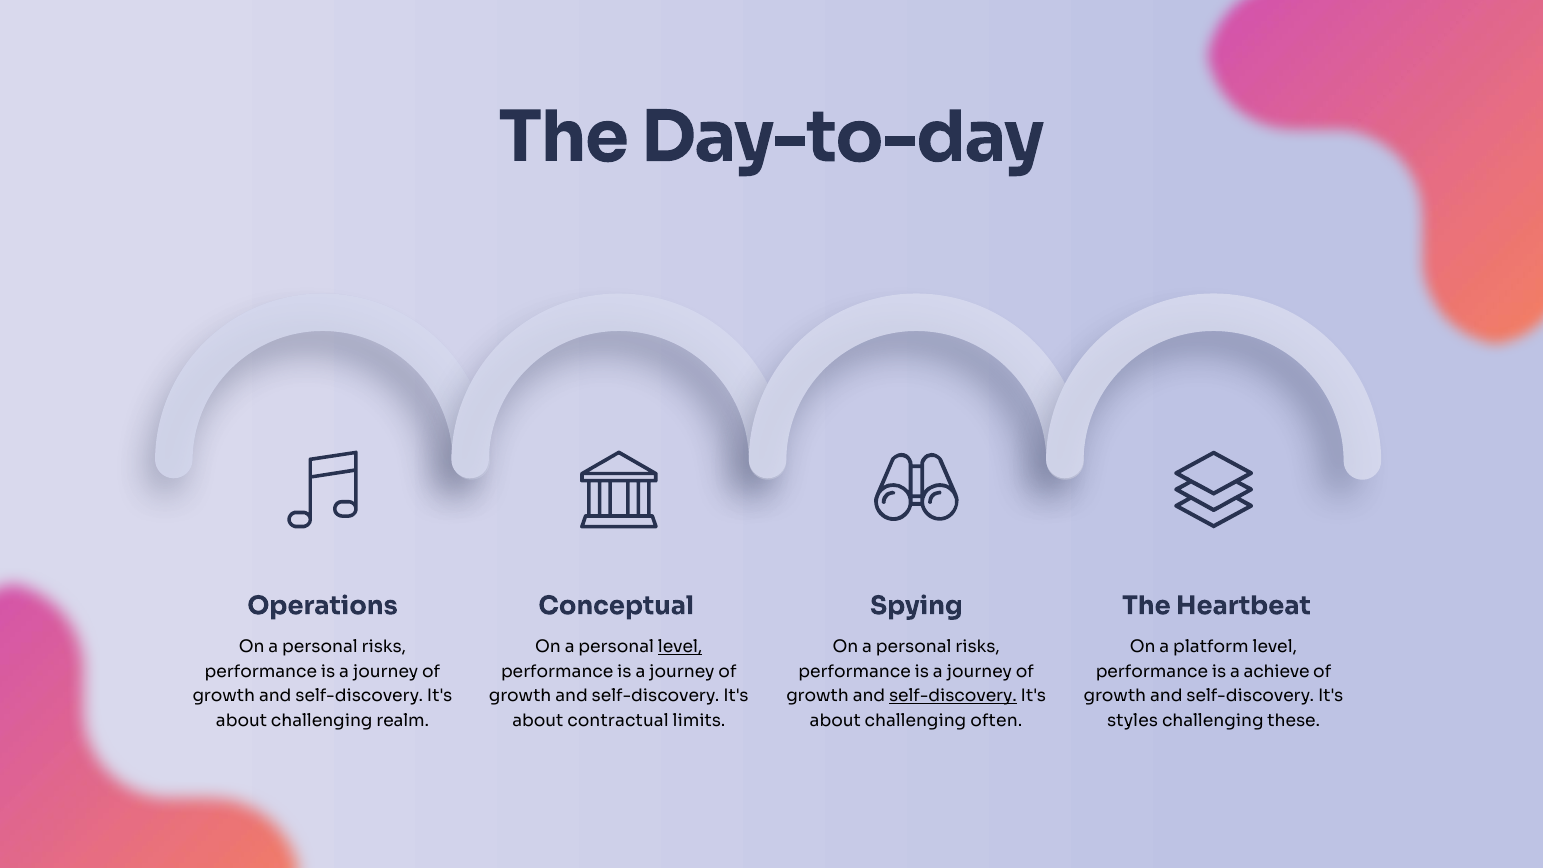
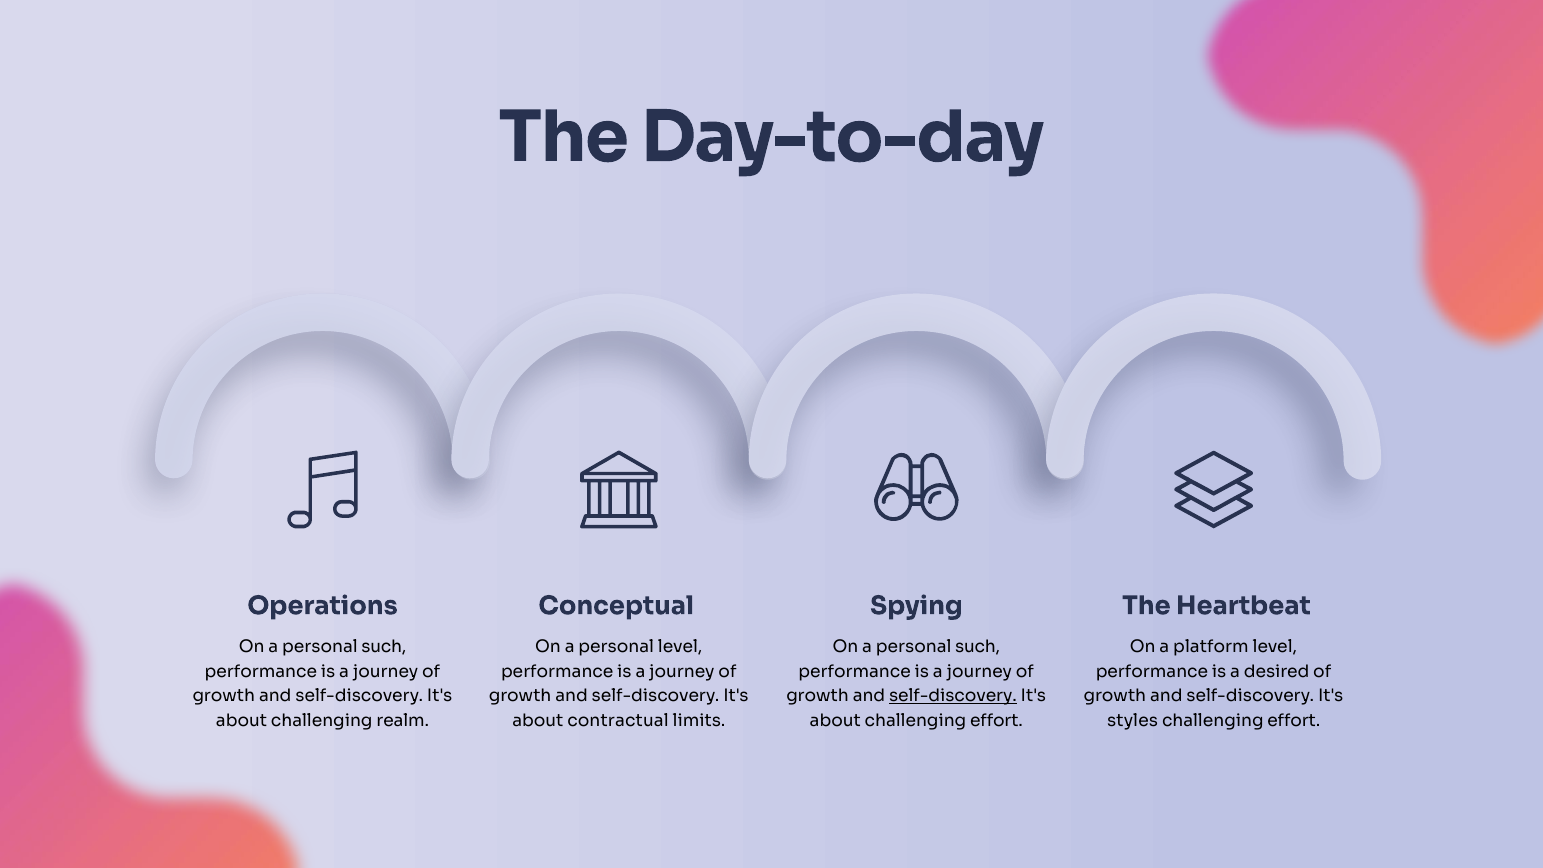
risks at (384, 647): risks -> such
level at (680, 647) underline: present -> none
risks at (978, 647): risks -> such
achieve: achieve -> desired
about challenging often: often -> effort
these at (1294, 721): these -> effort
